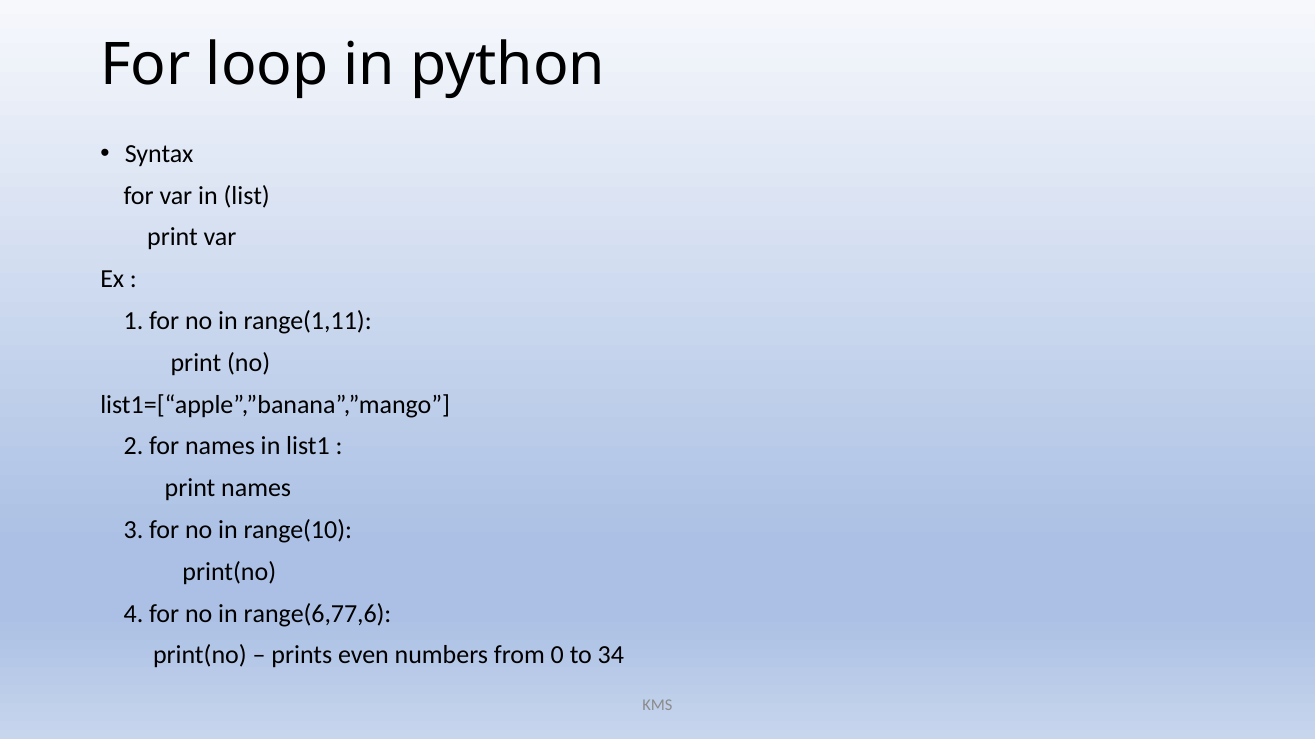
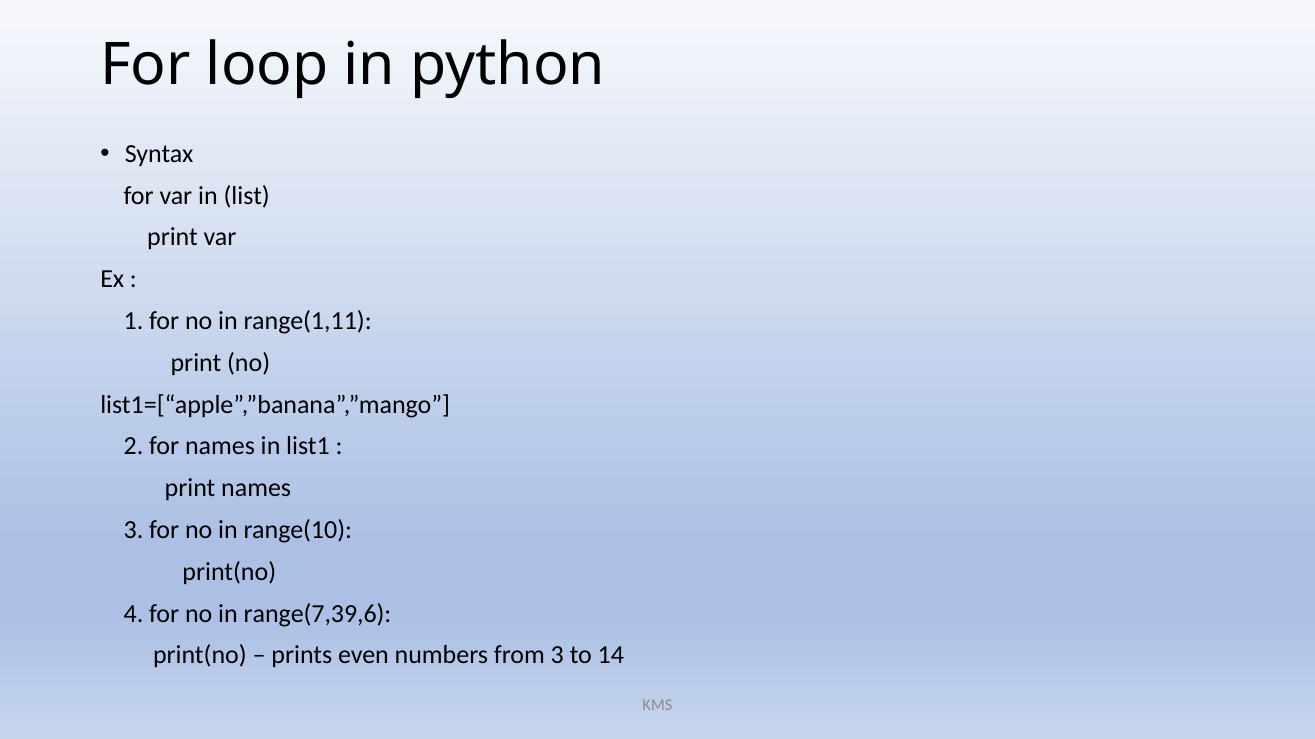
range(6,77,6: range(6,77,6 -> range(7,39,6
from 0: 0 -> 3
34: 34 -> 14
